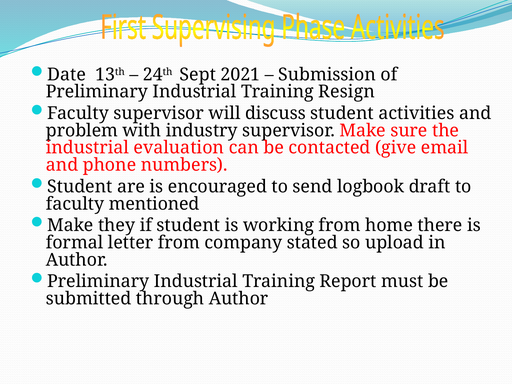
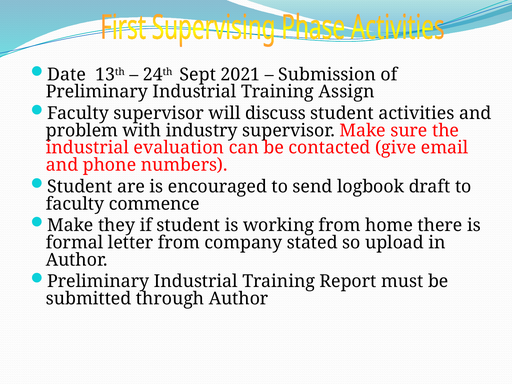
Resign: Resign -> Assign
mentioned: mentioned -> commence
